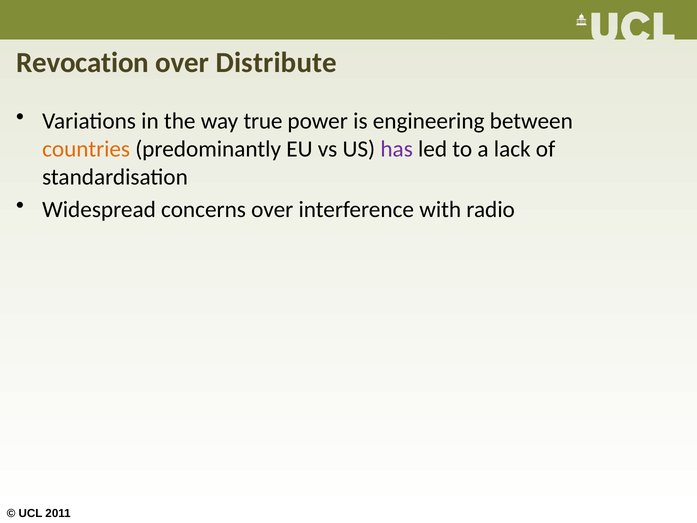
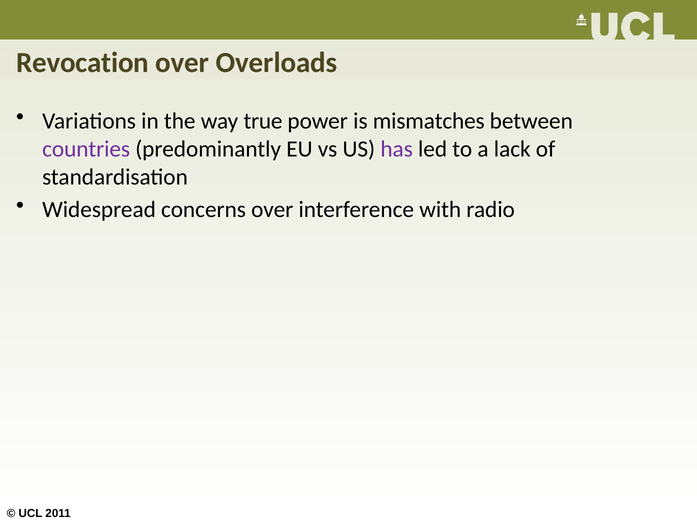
Distribute: Distribute -> Overloads
engineering: engineering -> mismatches
countries colour: orange -> purple
